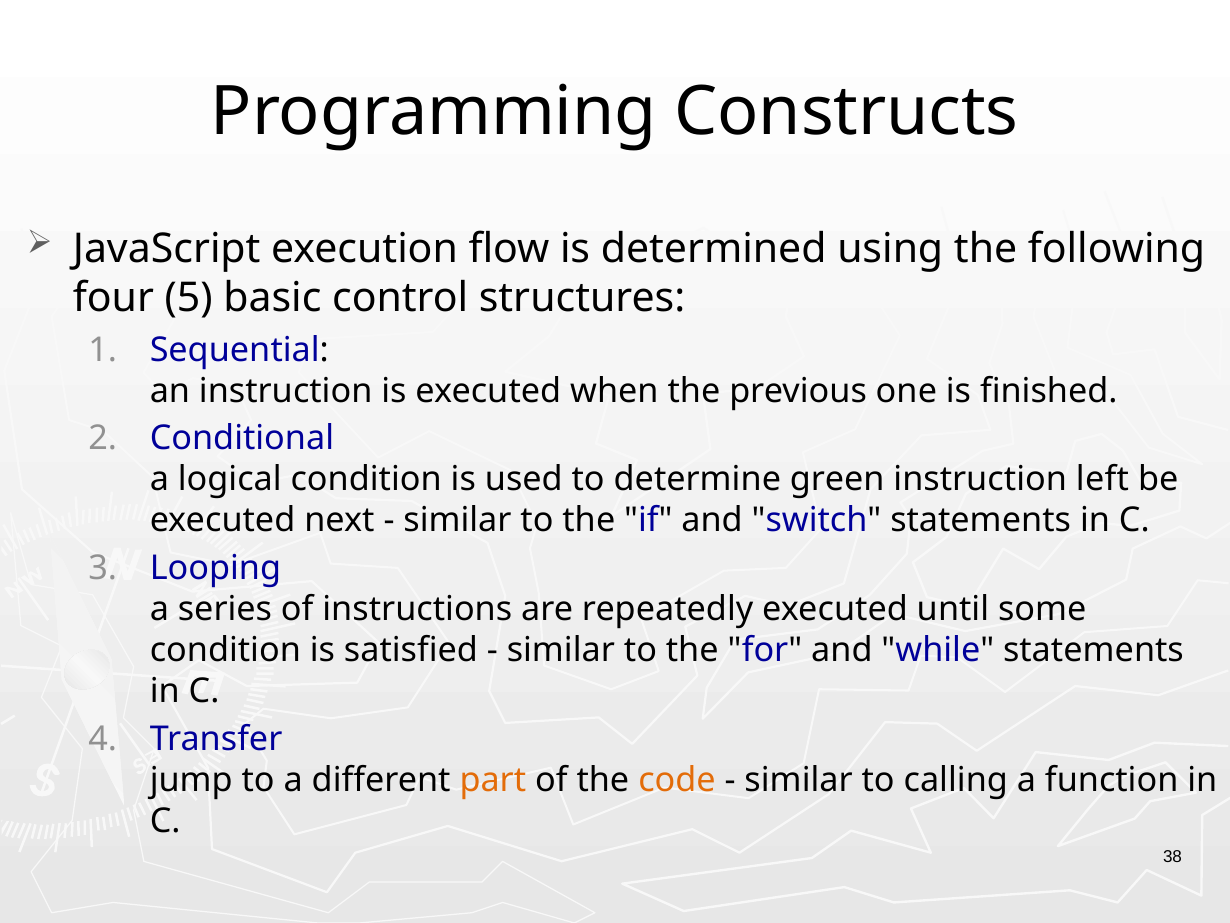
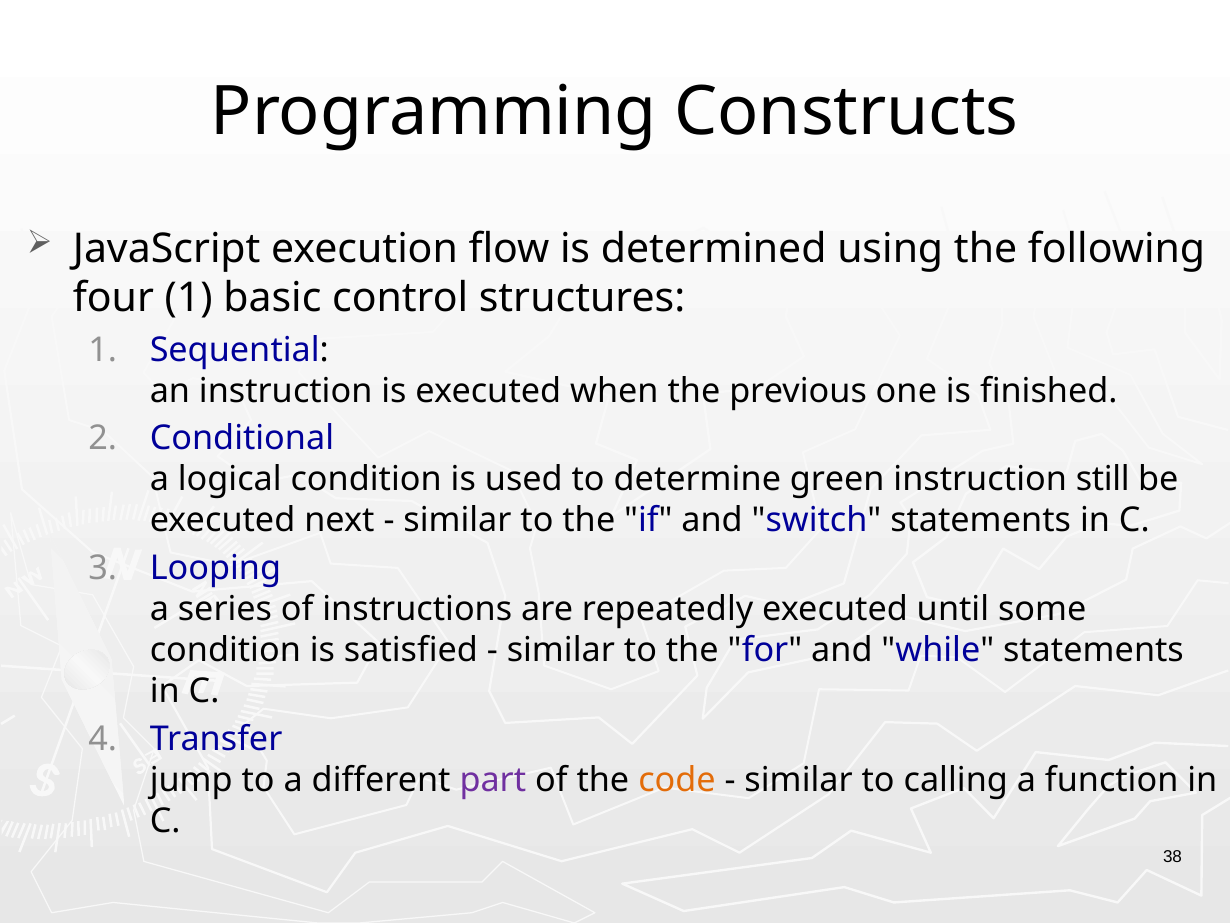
four 5: 5 -> 1
left: left -> still
part colour: orange -> purple
